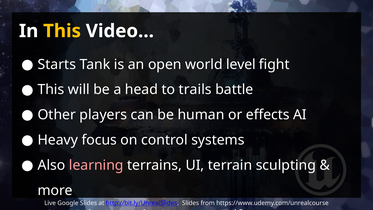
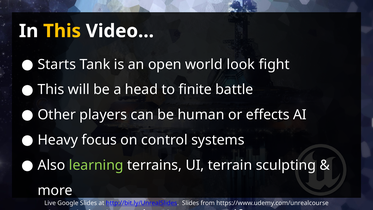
level: level -> look
trails: trails -> finite
learning colour: pink -> light green
